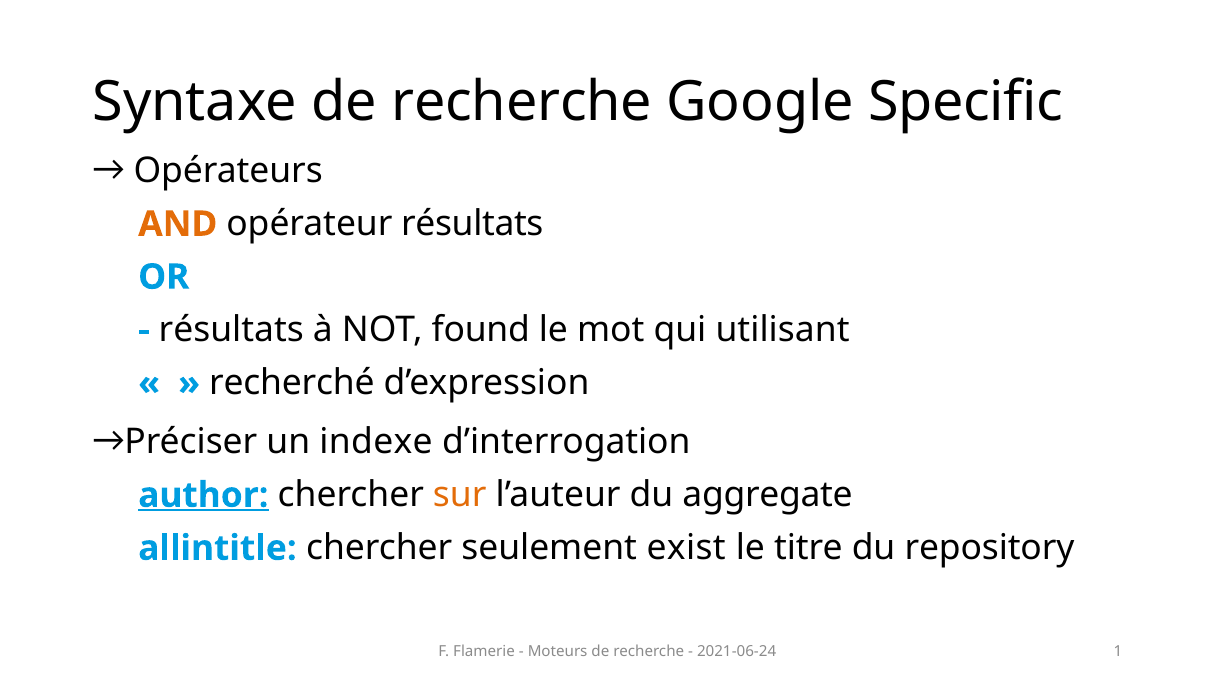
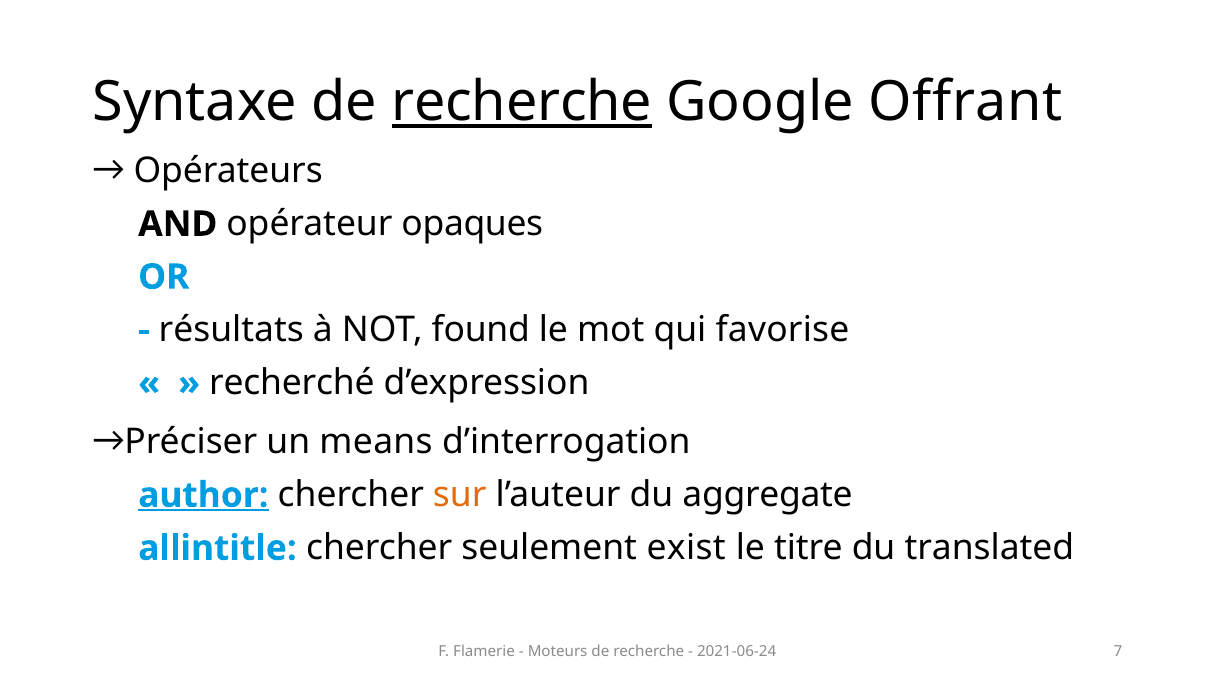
recherche at (522, 102) underline: none -> present
Specific: Specific -> Offrant
AND colour: orange -> black
opérateur résultats: résultats -> opaques
utilisant: utilisant -> favorise
indexe: indexe -> means
repository: repository -> translated
1: 1 -> 7
